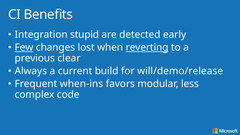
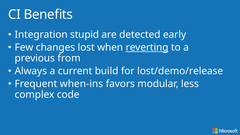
Few underline: present -> none
clear: clear -> from
will/demo/release: will/demo/release -> lost/demo/release
